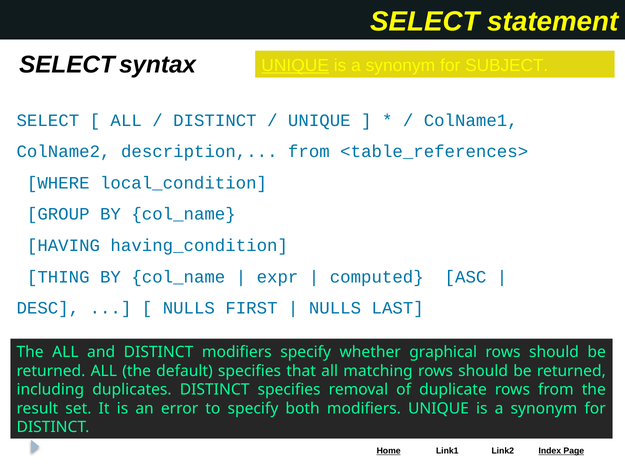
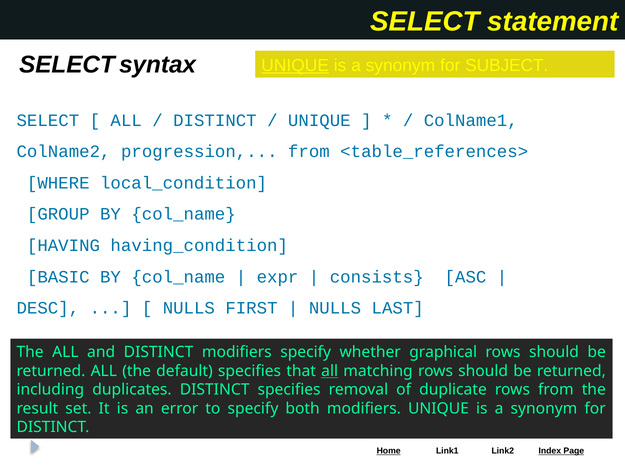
description: description -> progression
THING: THING -> BASIC
computed: computed -> consists
all at (330, 371) underline: none -> present
